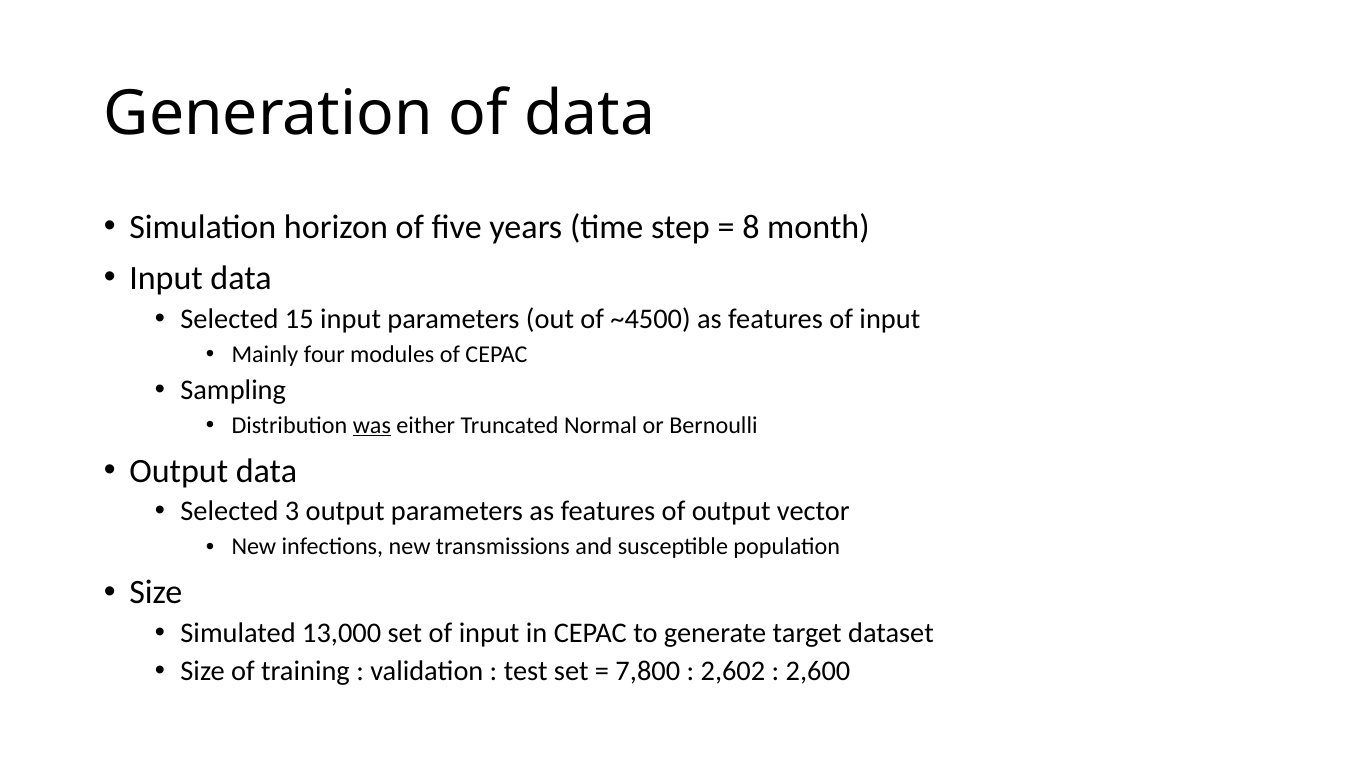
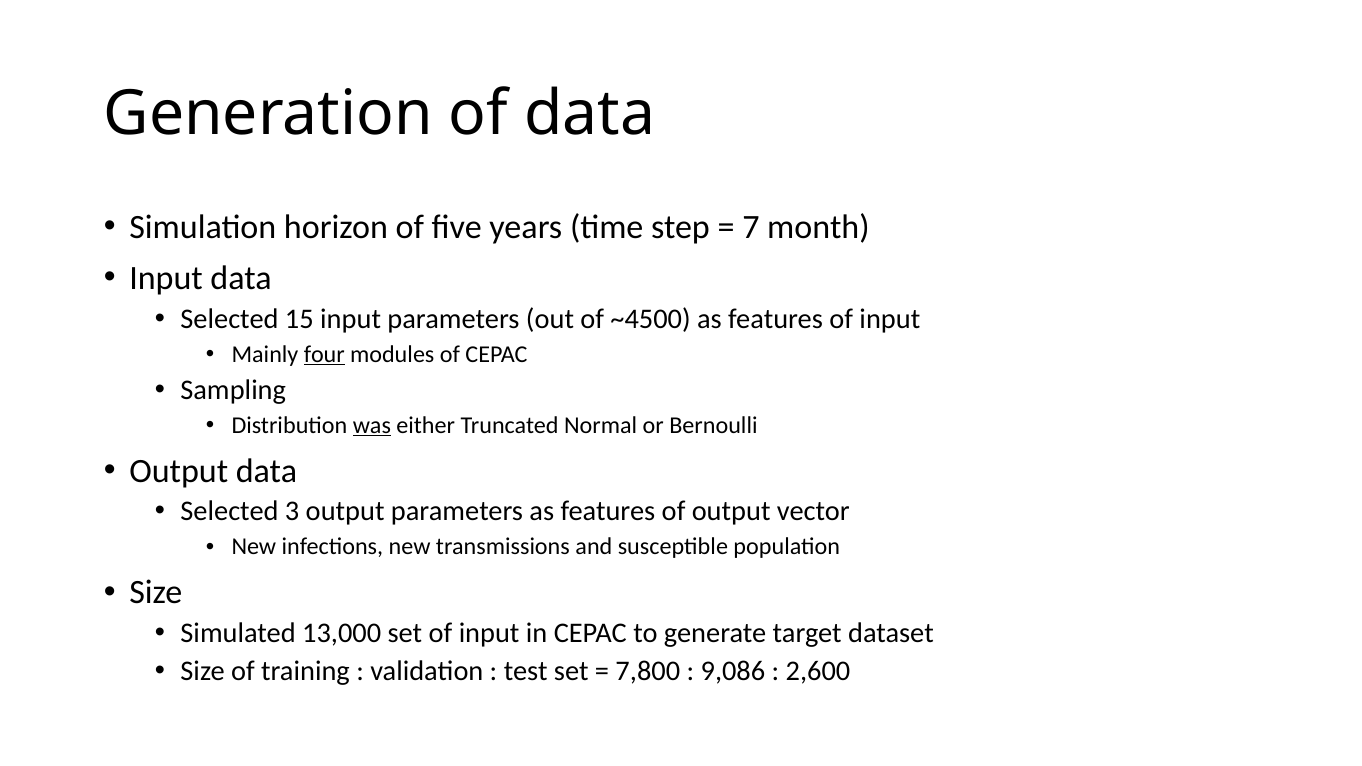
8: 8 -> 7
four underline: none -> present
2,602: 2,602 -> 9,086
